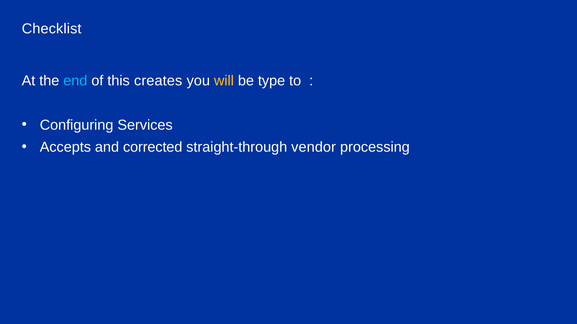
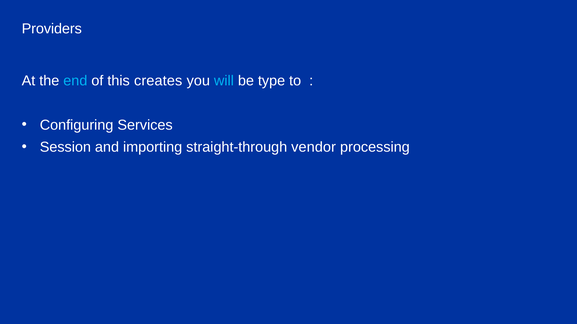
Checklist: Checklist -> Providers
will colour: yellow -> light blue
Accepts: Accepts -> Session
corrected: corrected -> importing
